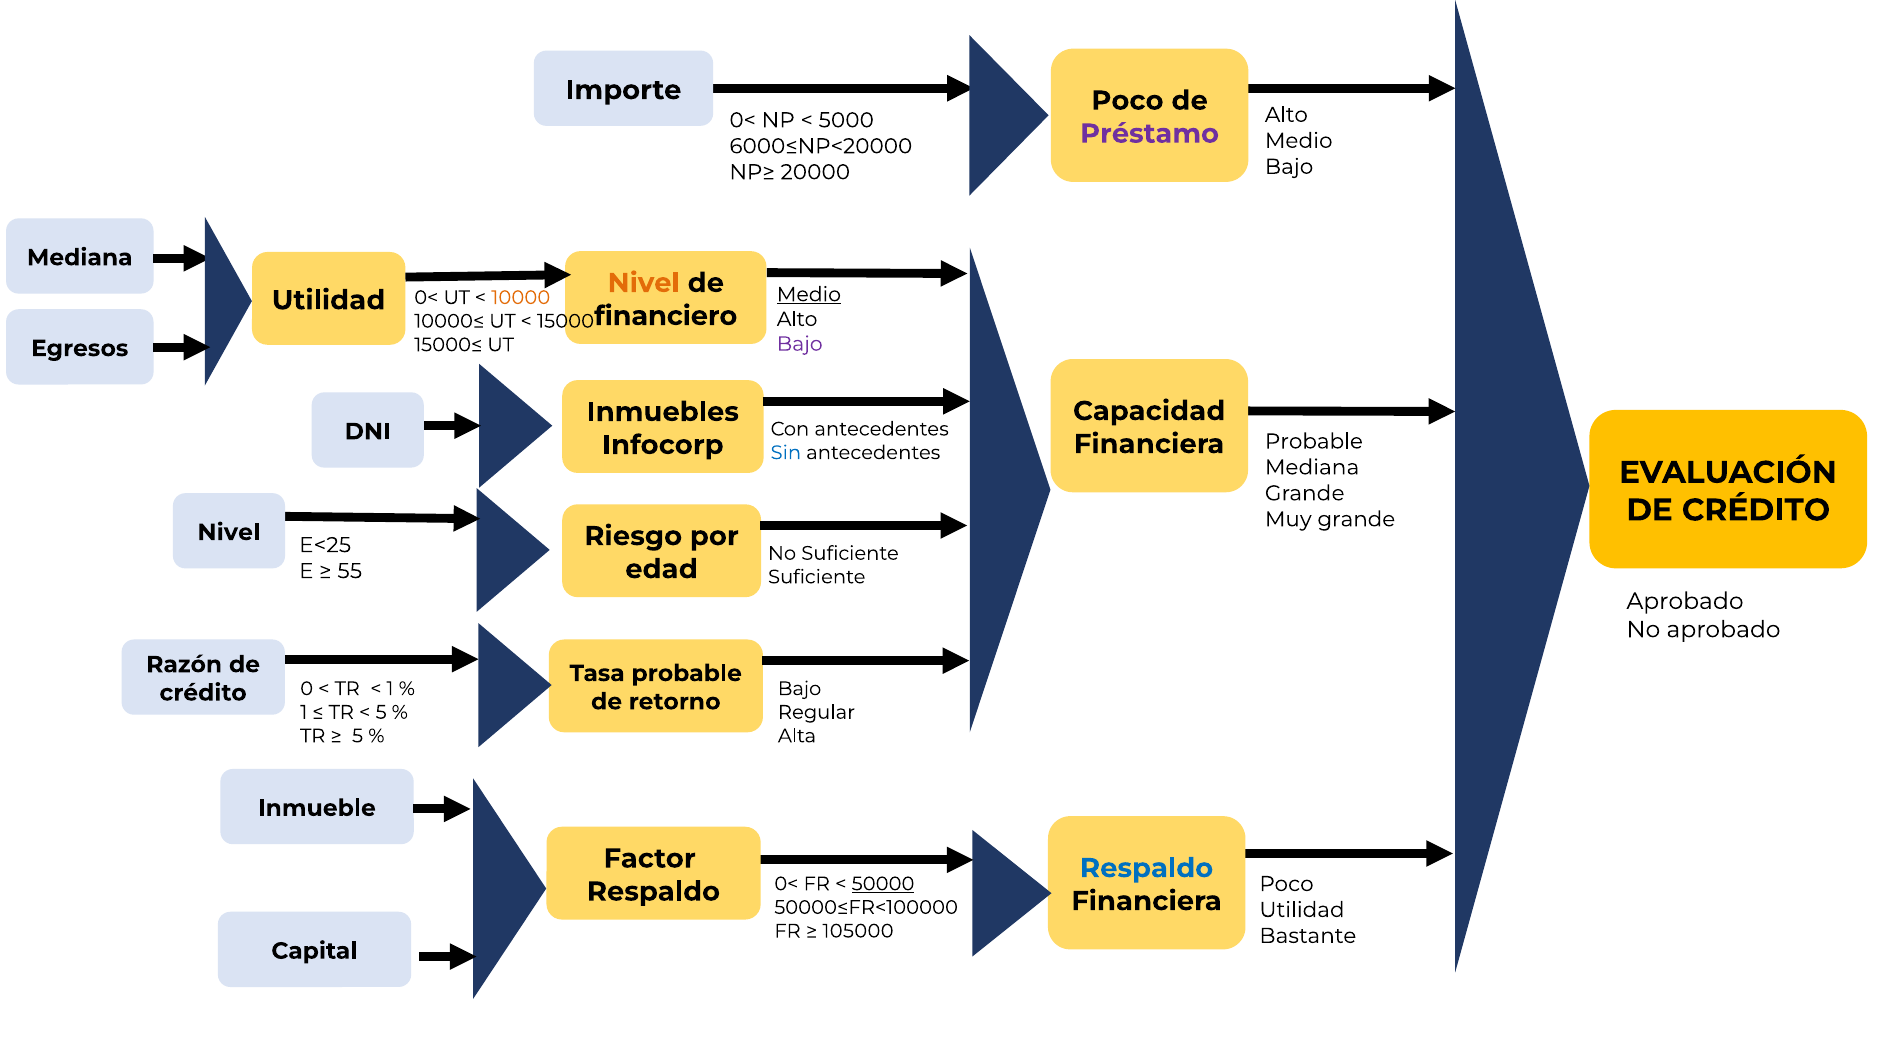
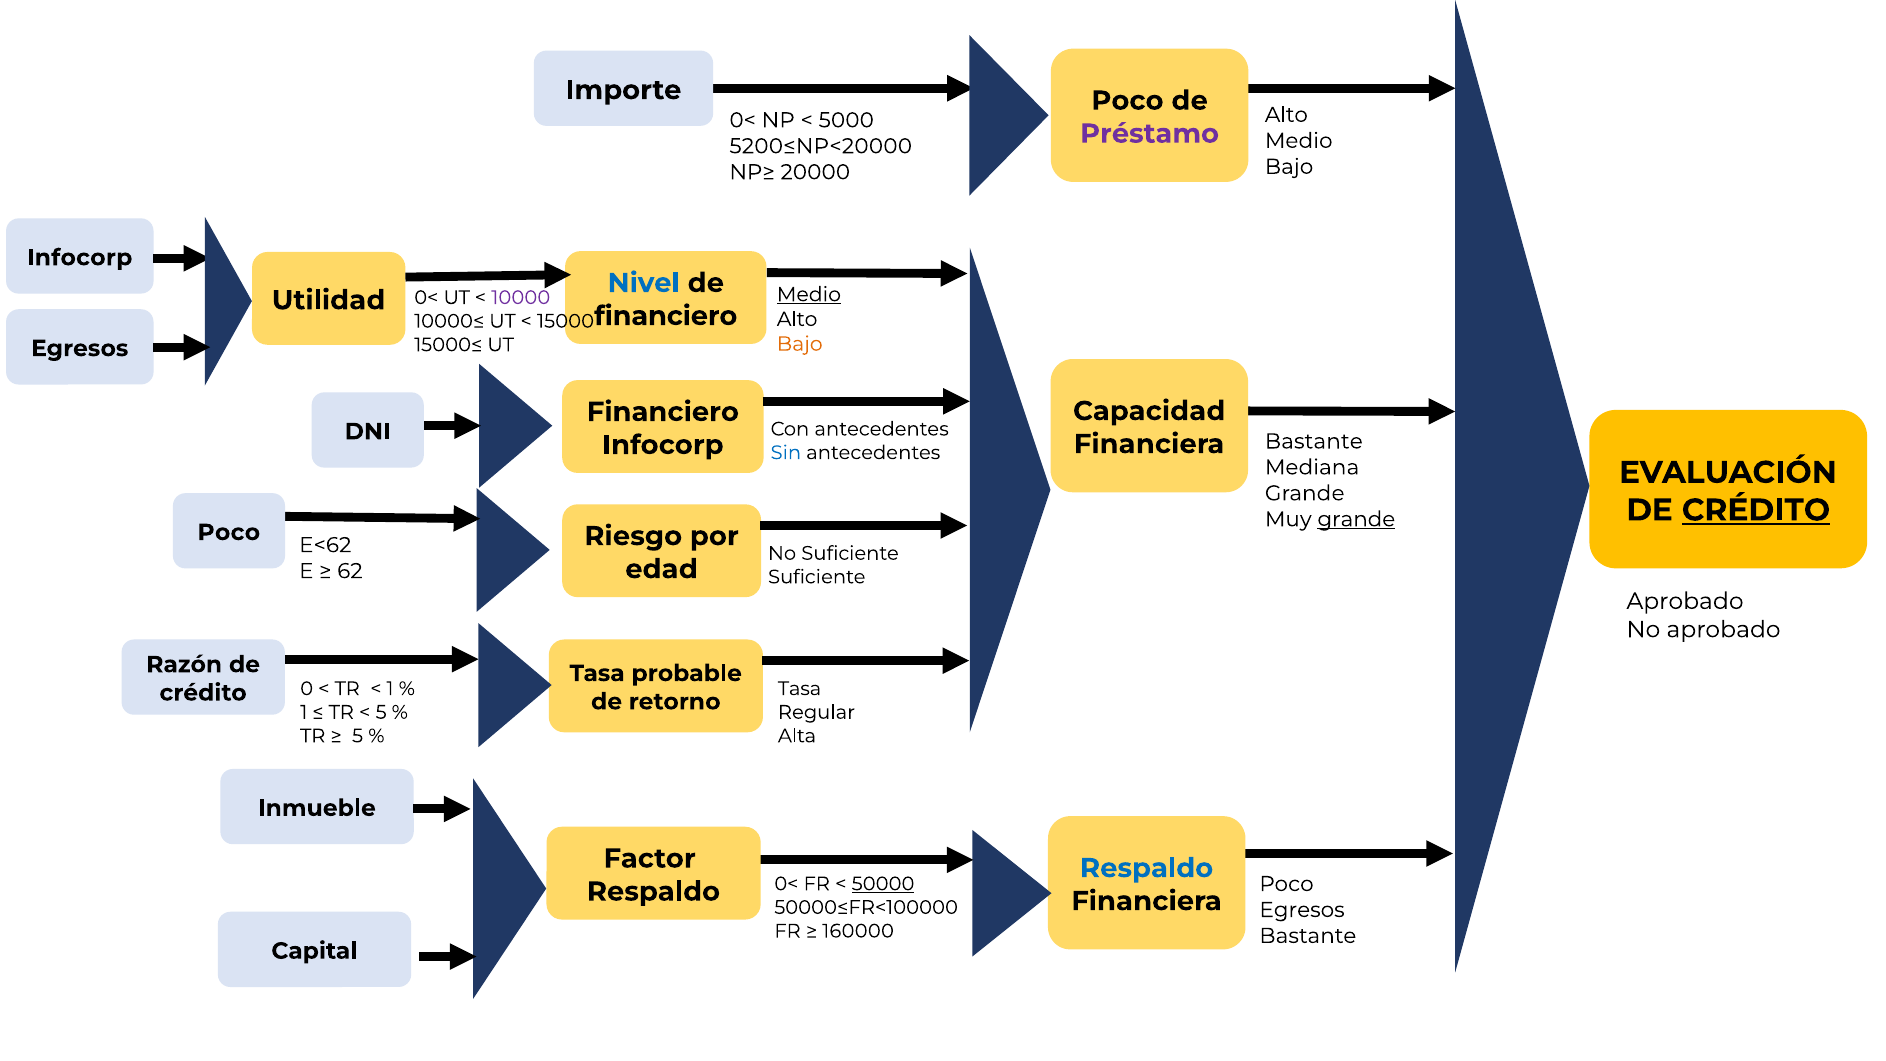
6000≤NP<20000: 6000≤NP<20000 -> 5200≤NP<20000
Mediana at (80, 258): Mediana -> Infocorp
Nivel at (644, 283) colour: orange -> blue
10000 colour: orange -> purple
Bajo at (800, 344) colour: purple -> orange
Inmuebles at (663, 412): Inmuebles -> Financiero
Probable at (1314, 441): Probable -> Bastante
CRÉDITO at (1756, 510) underline: none -> present
grande at (1356, 519) underline: none -> present
Nivel at (229, 532): Nivel -> Poco
E<25: E<25 -> E<62
55: 55 -> 62
Bajo at (800, 689): Bajo -> Tasa
Utilidad at (1302, 910): Utilidad -> Egresos
105000: 105000 -> 160000
